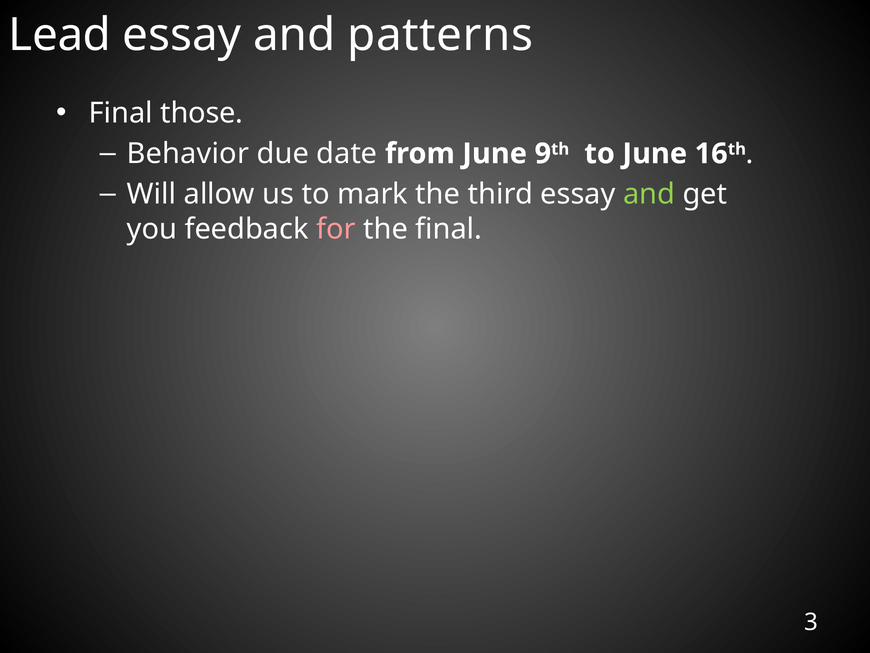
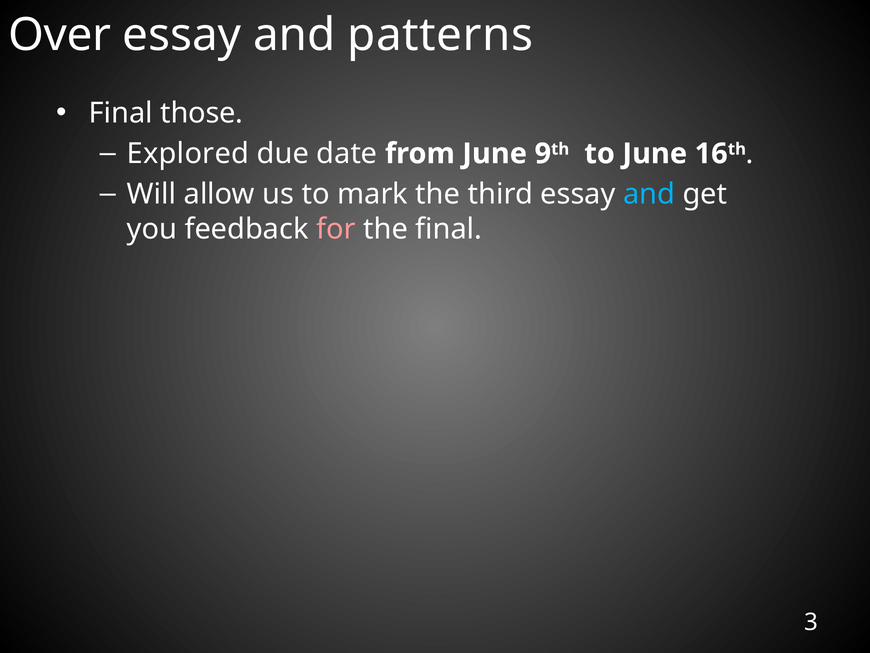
Lead: Lead -> Over
Behavior: Behavior -> Explored
and at (649, 194) colour: light green -> light blue
